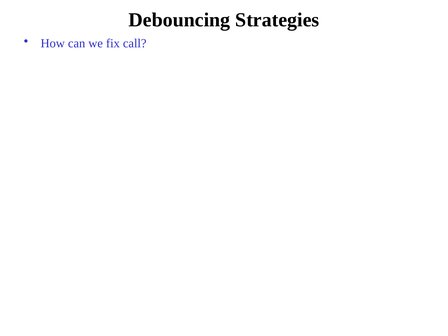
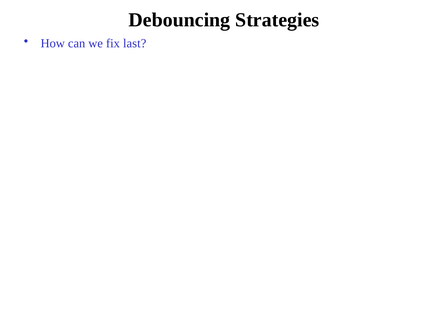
call: call -> last
